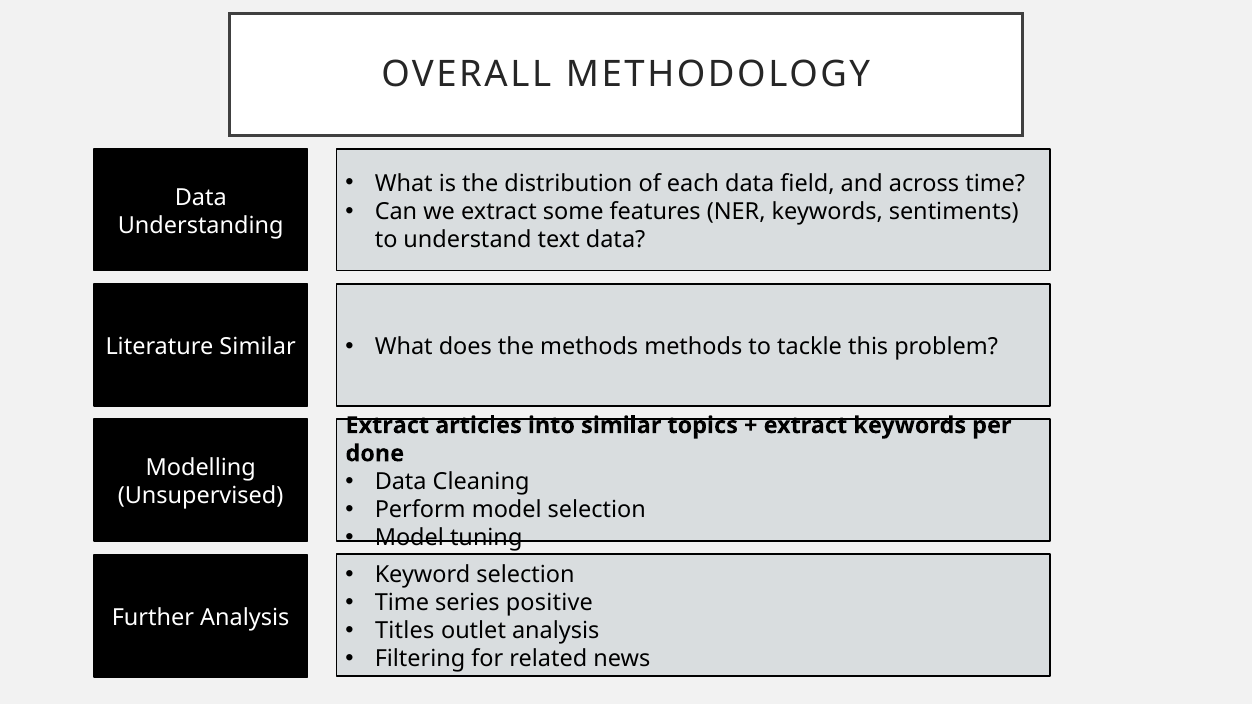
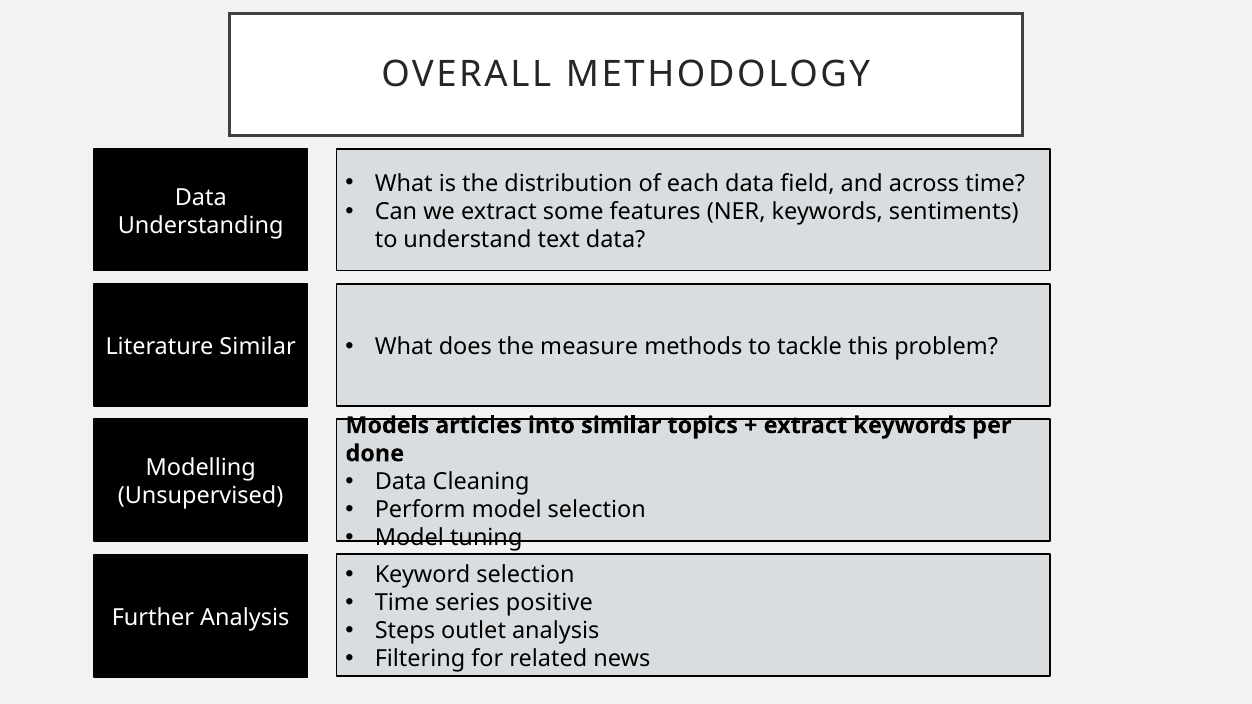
the methods: methods -> measure
Extract at (387, 426): Extract -> Models
Titles: Titles -> Steps
